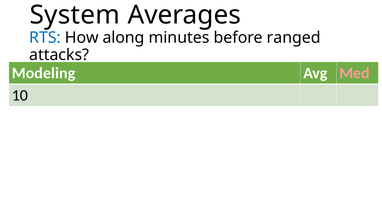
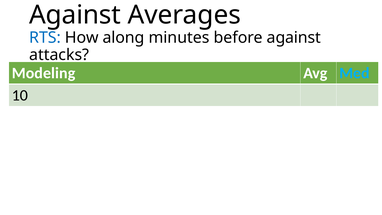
System at (75, 15): System -> Against
before ranged: ranged -> against
Med colour: pink -> light blue
